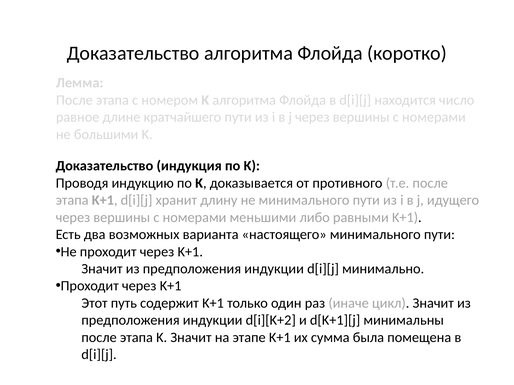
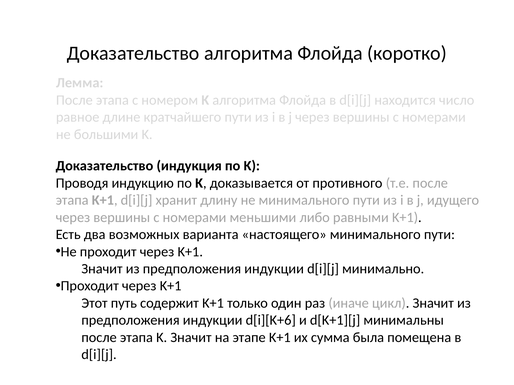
d[i][K+2: d[i][K+2 -> d[i][K+6
